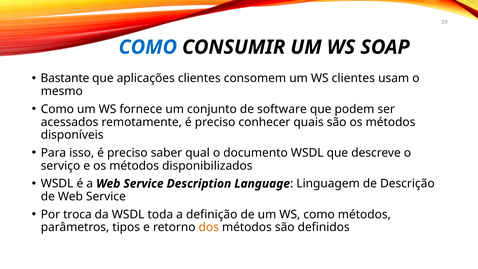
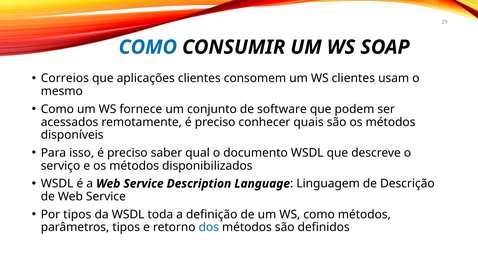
Bastante: Bastante -> Correios
Por troca: troca -> tipos
dos colour: orange -> blue
